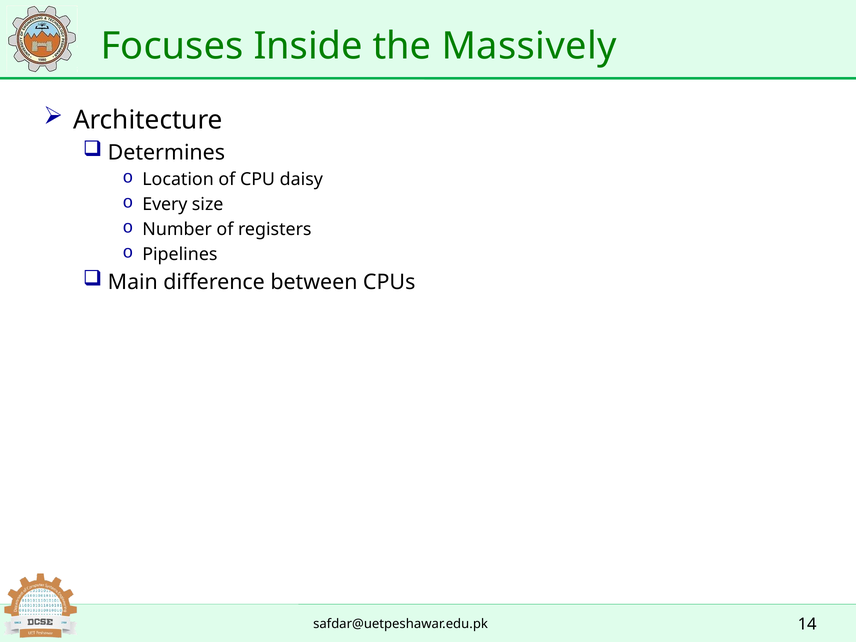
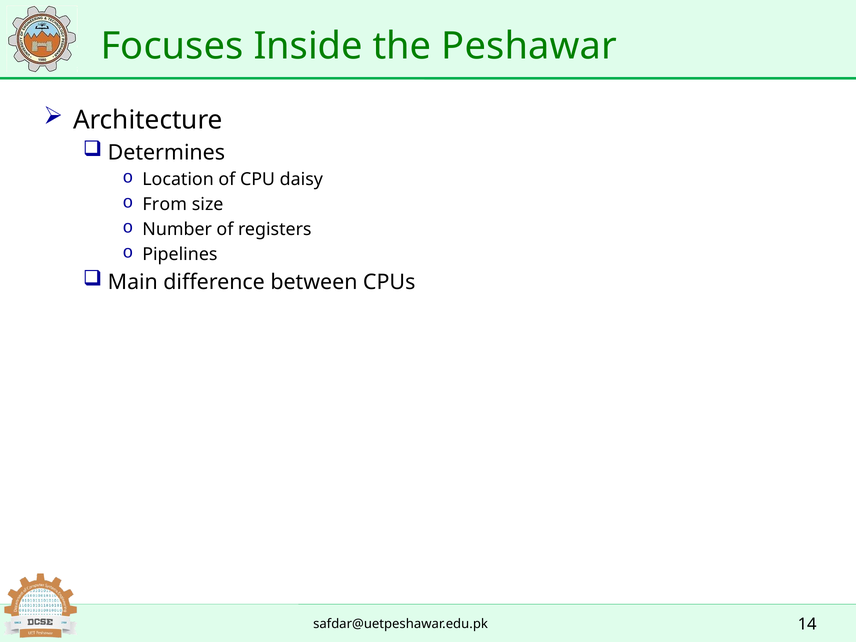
Massively: Massively -> Peshawar
Every: Every -> From
